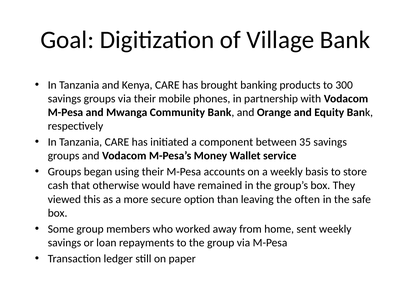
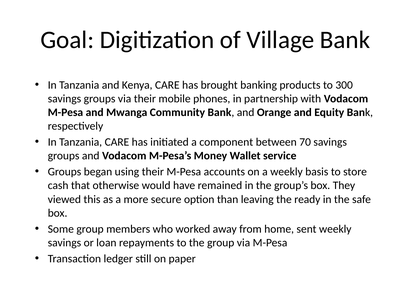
35: 35 -> 70
often: often -> ready
